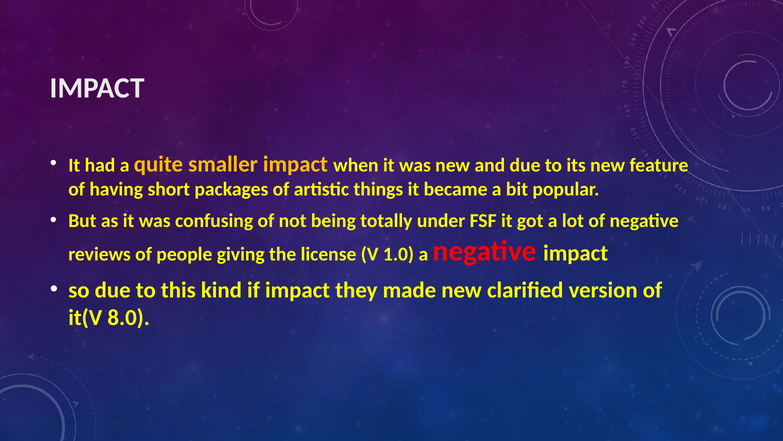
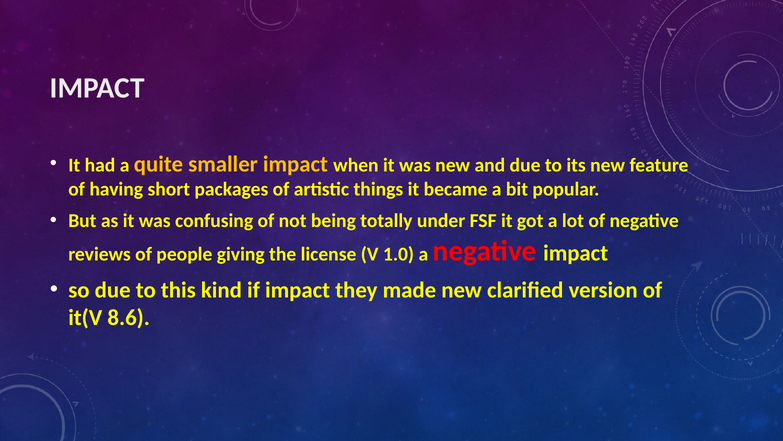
8.0: 8.0 -> 8.6
